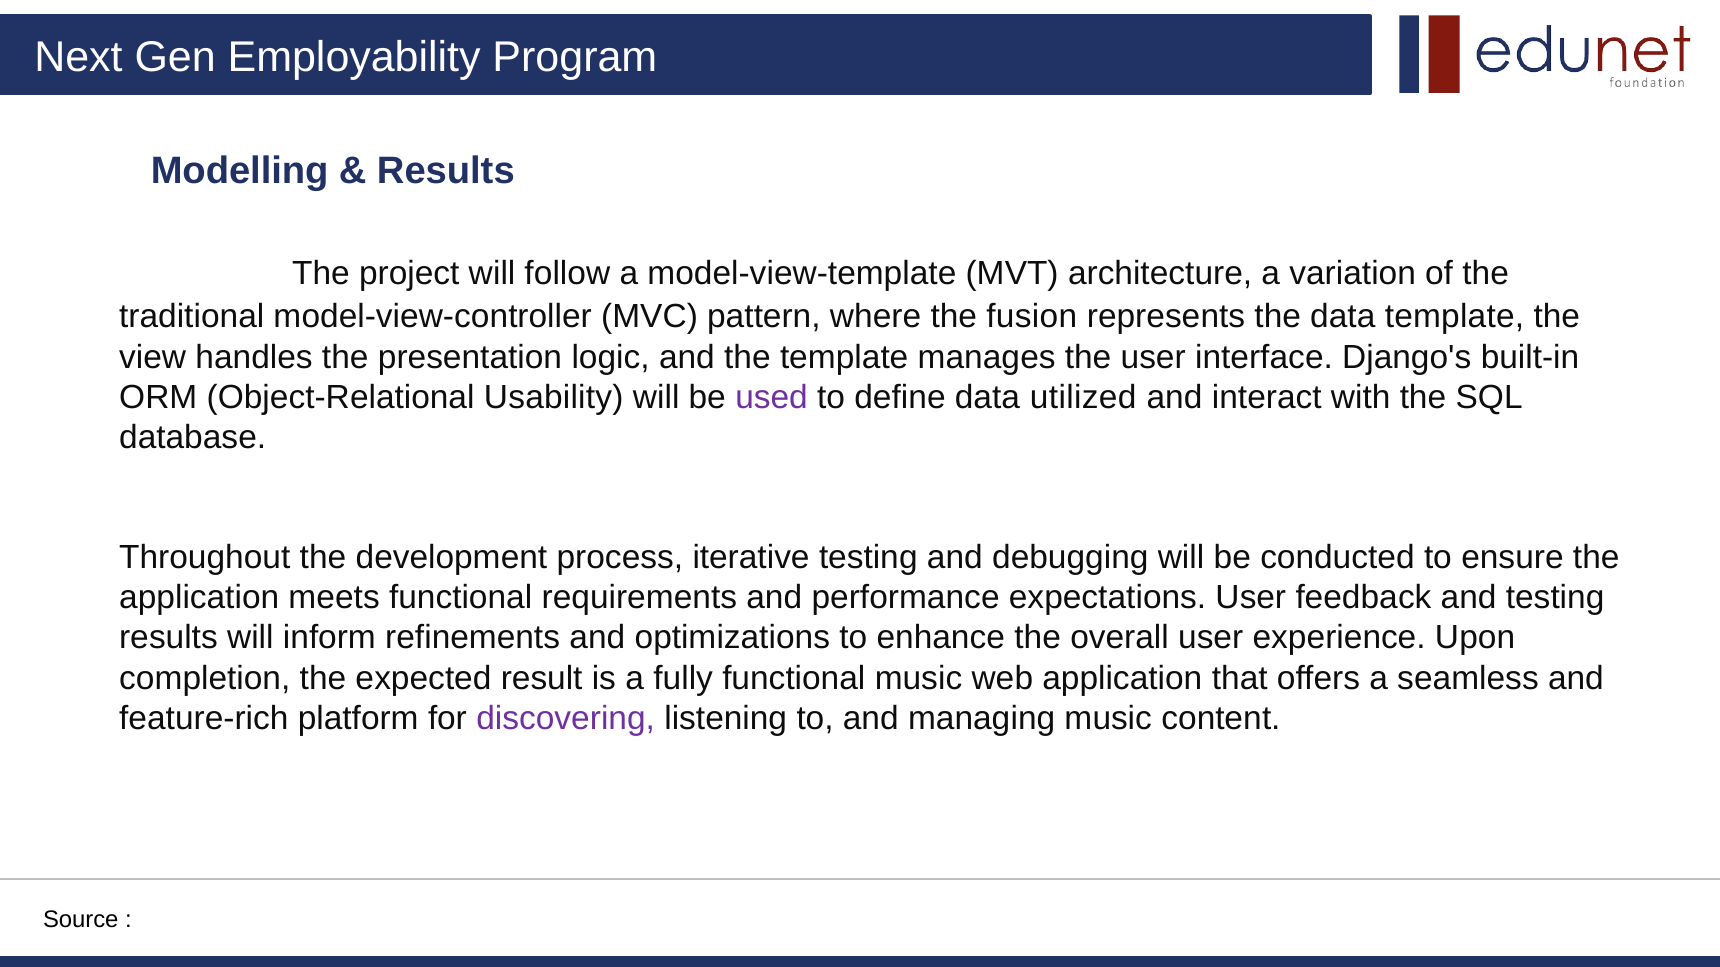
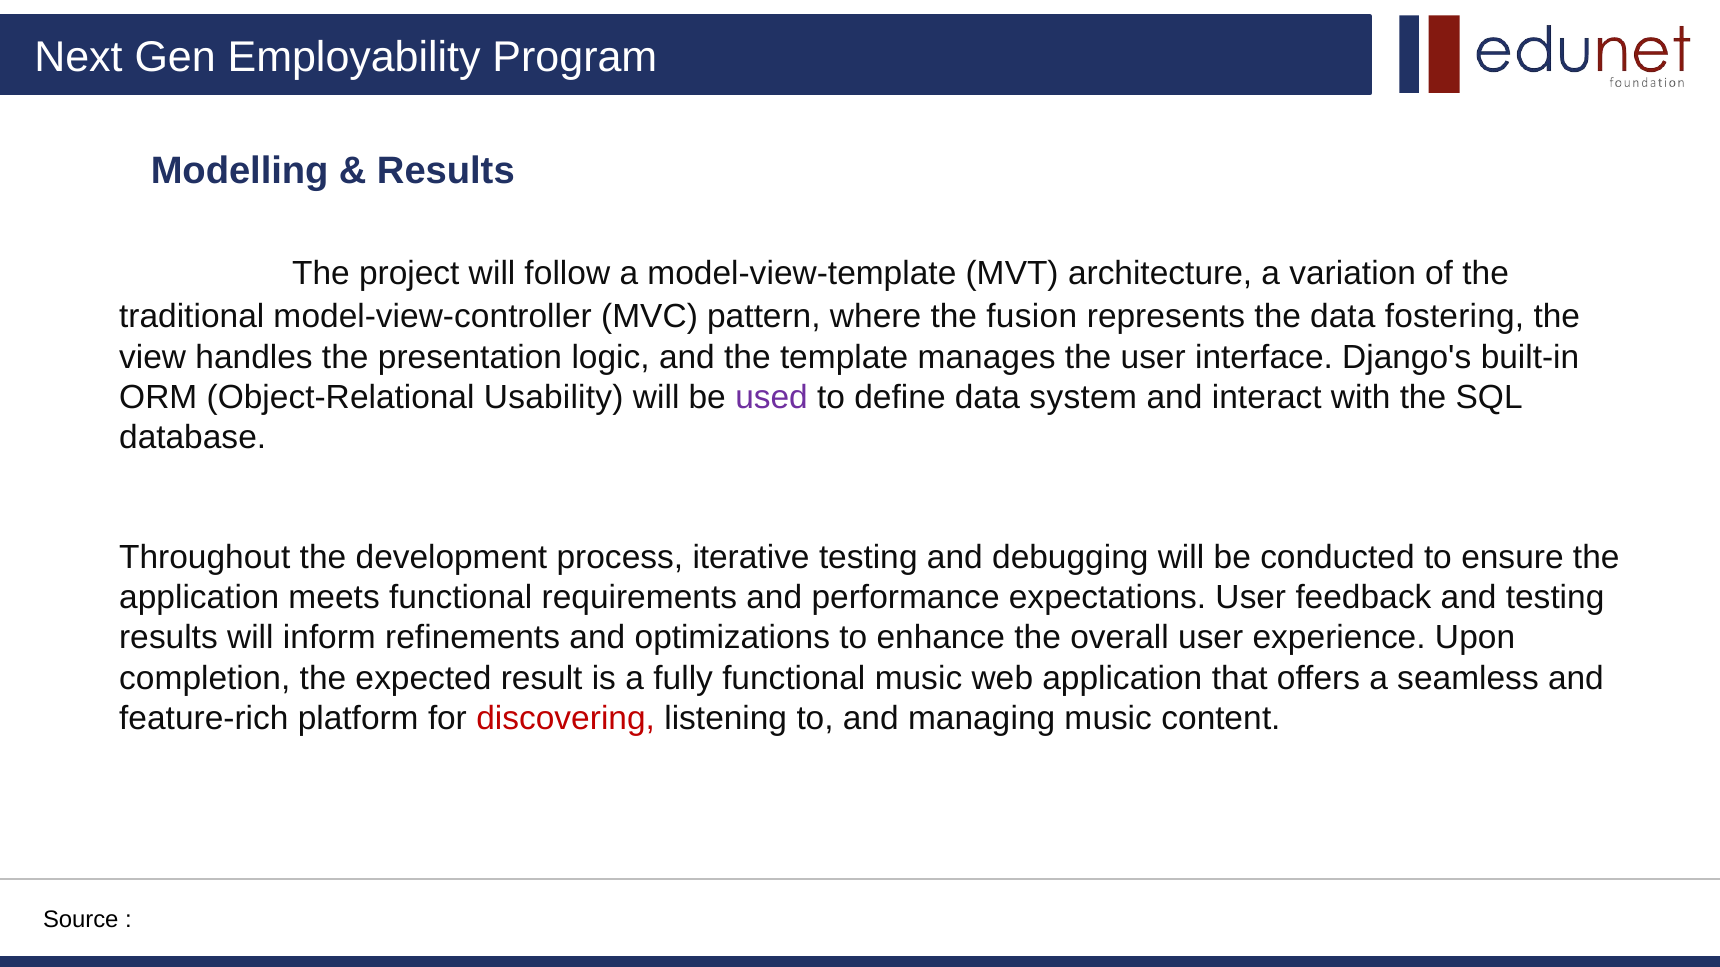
data template: template -> fostering
utilized: utilized -> system
discovering colour: purple -> red
